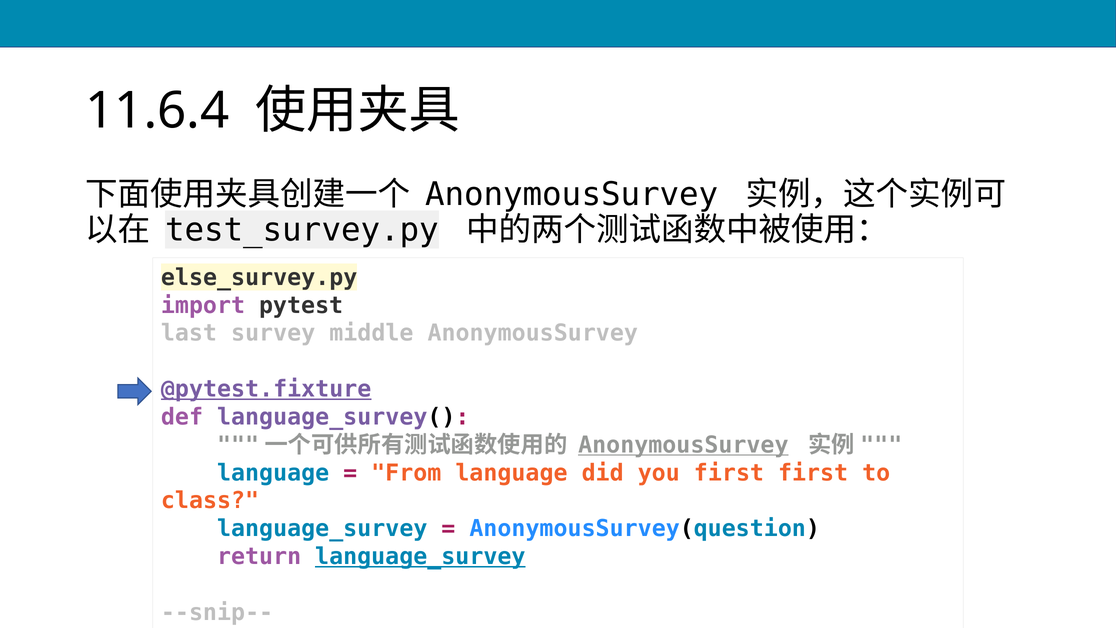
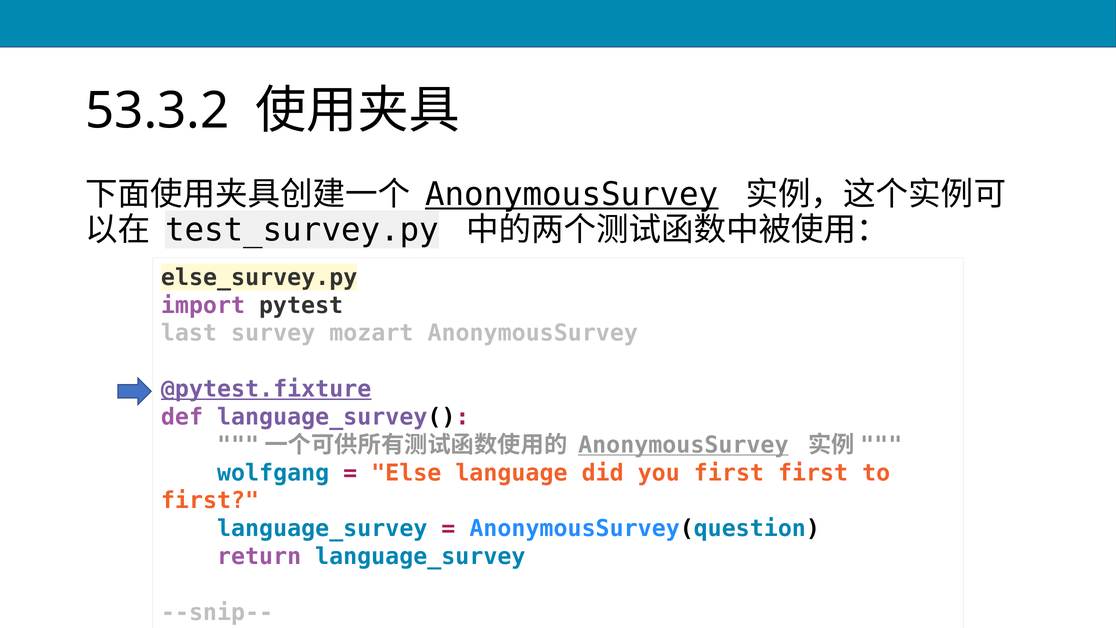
11.6.4: 11.6.4 -> 53.3.2
AnonymousSurvey at (572, 195) underline: none -> present
middle: middle -> mozart
language at (273, 473): language -> wolfgang
From: From -> Else
class at (210, 501): class -> first
language_survey at (420, 556) underline: present -> none
